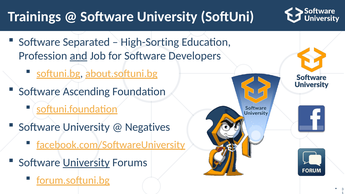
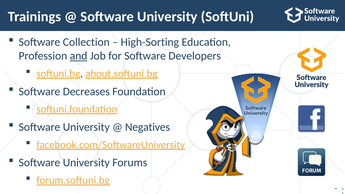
Separated: Separated -> Collection
Ascending: Ascending -> Decreases
University at (86, 163) underline: present -> none
